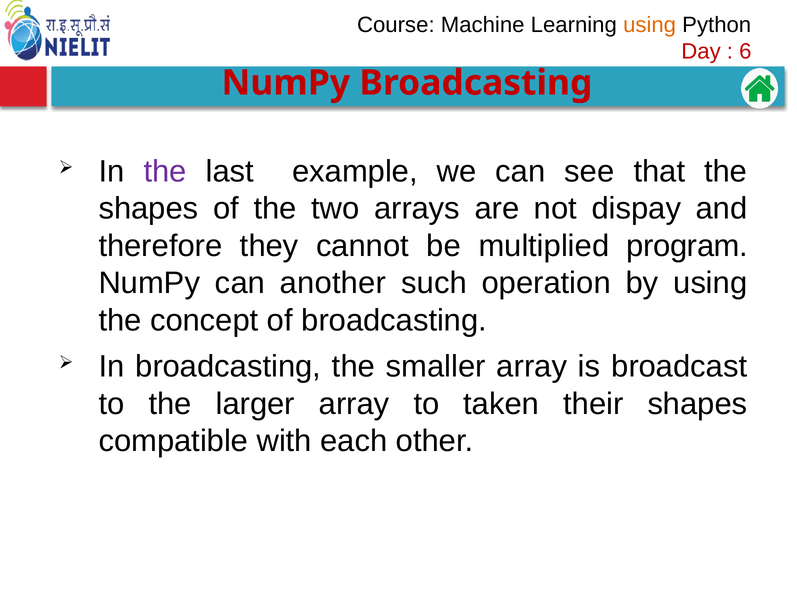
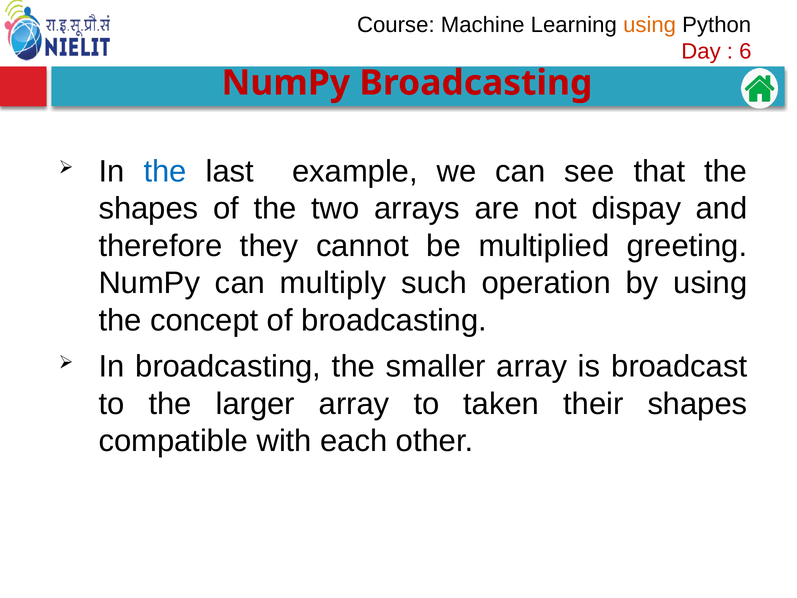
the at (165, 171) colour: purple -> blue
program: program -> greeting
another: another -> multiply
